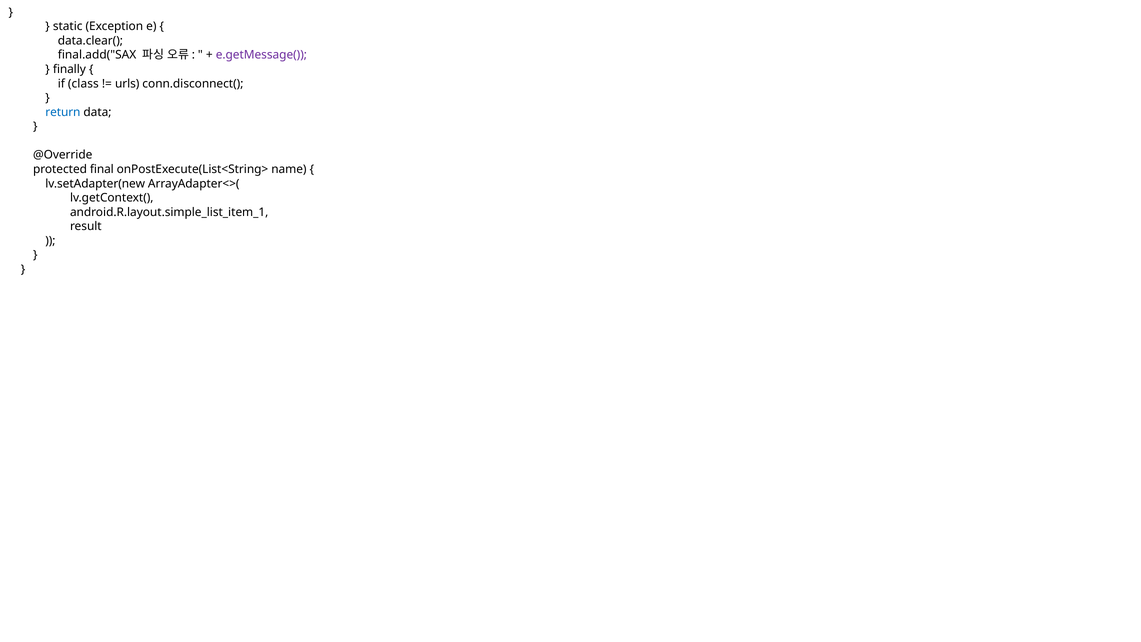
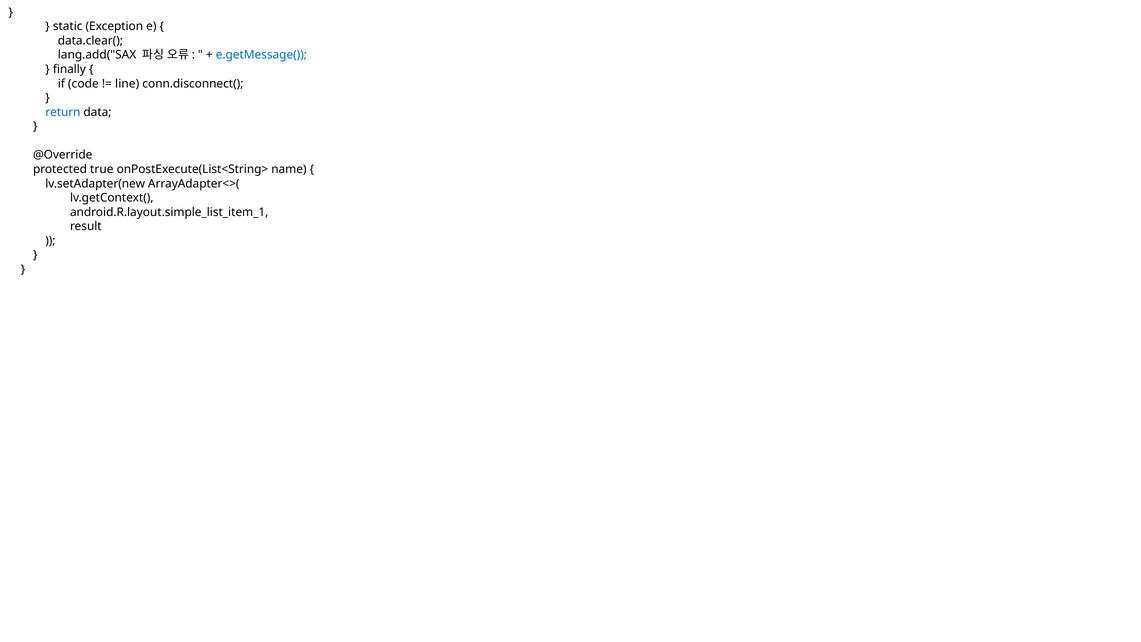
final.add("SAX: final.add("SAX -> lang.add("SAX
e.getMessage( colour: purple -> blue
class: class -> code
urls: urls -> line
final: final -> true
